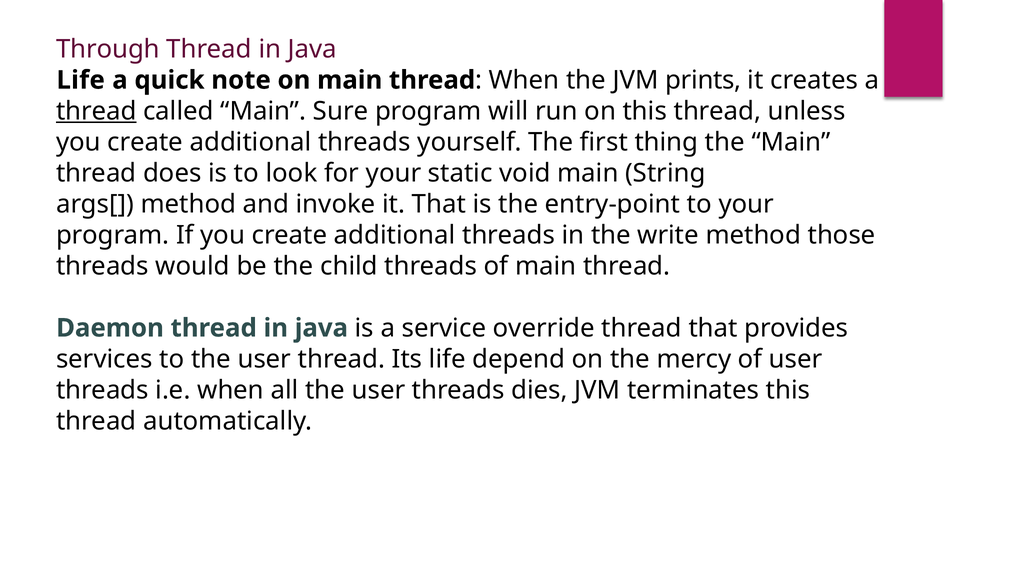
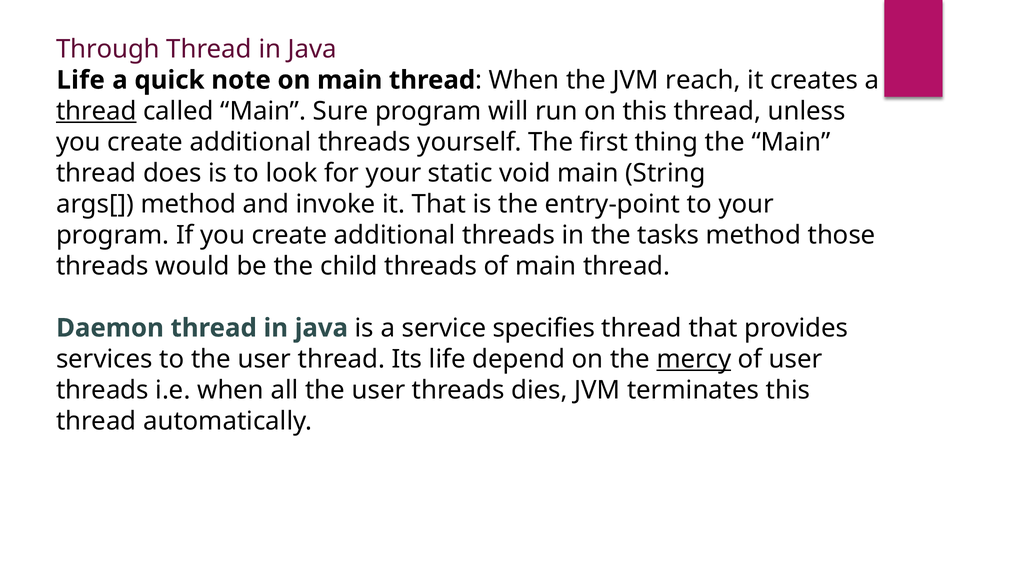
prints: prints -> reach
write: write -> tasks
override: override -> specifies
mercy underline: none -> present
